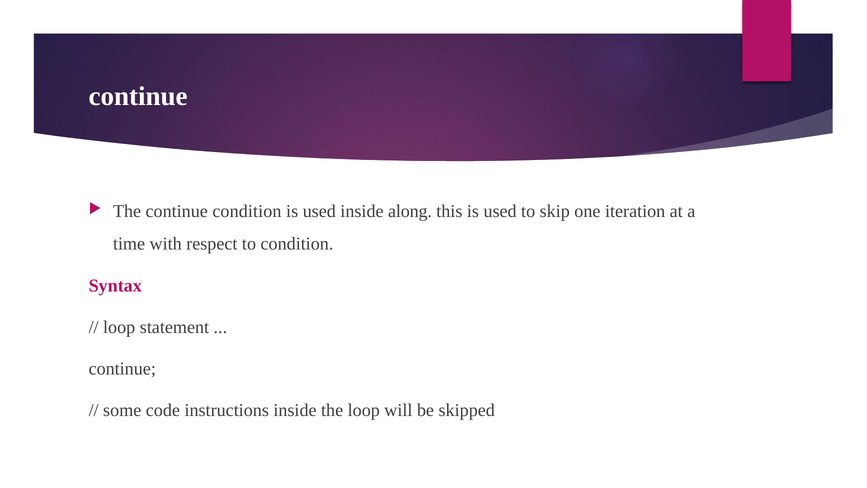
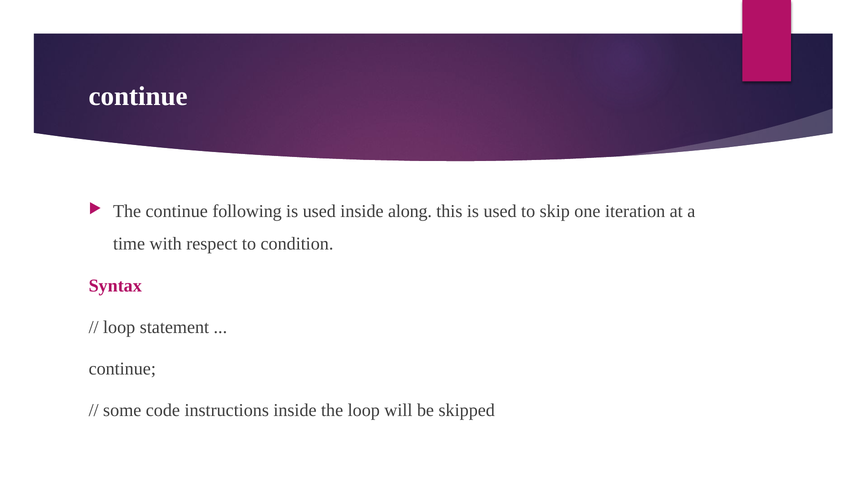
continue condition: condition -> following
